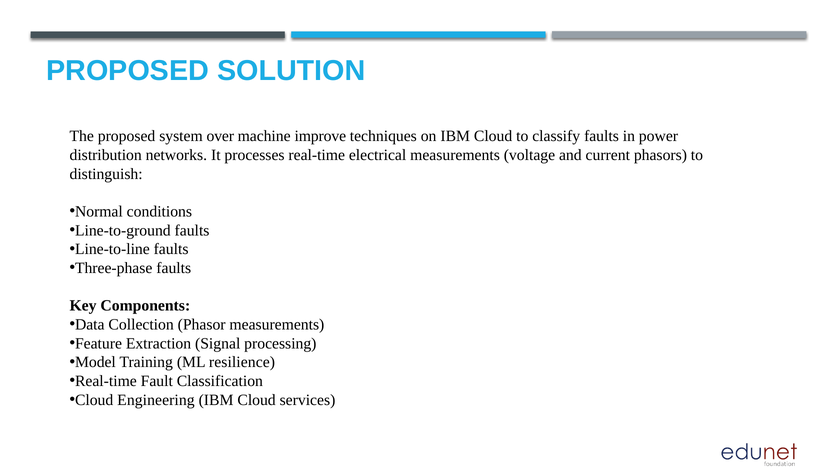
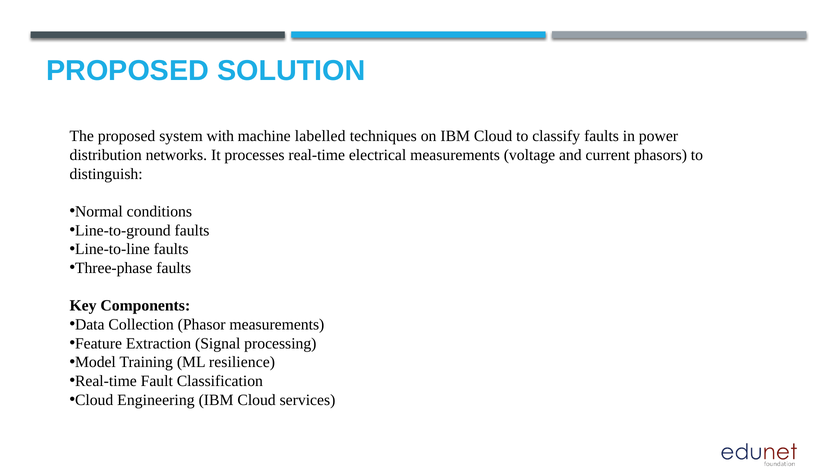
over: over -> with
improve: improve -> labelled
